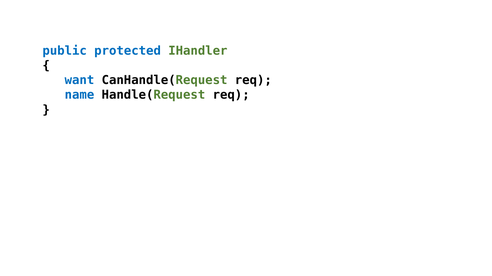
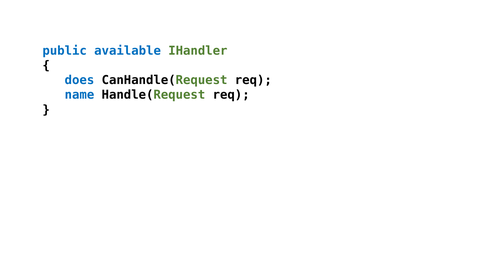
protected: protected -> available
want: want -> does
